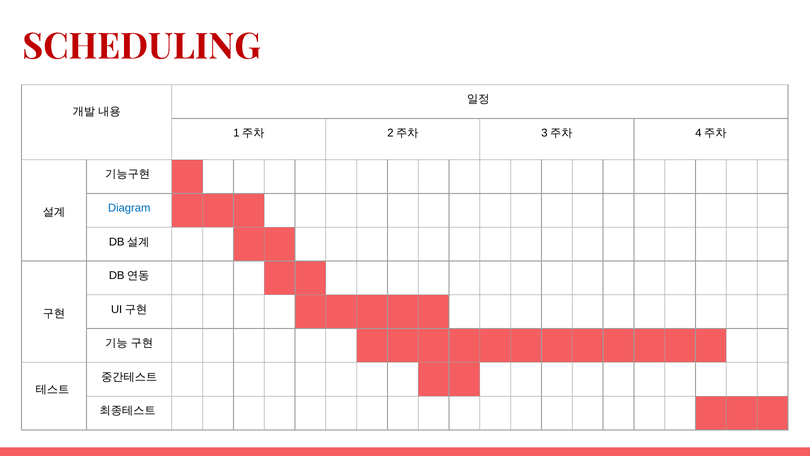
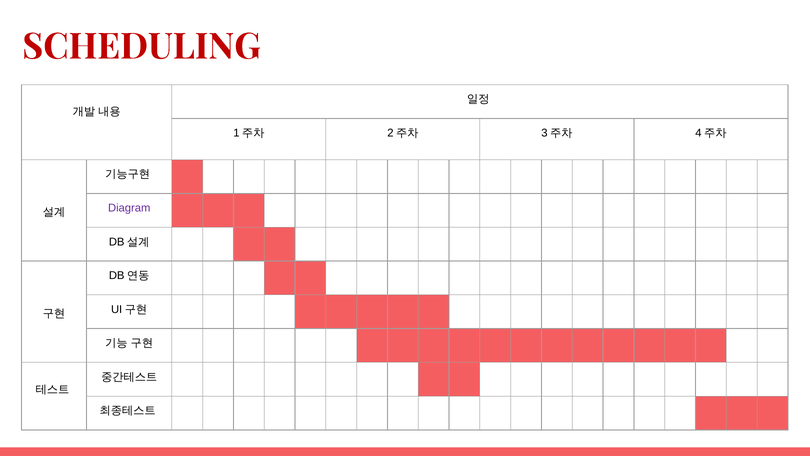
Diagram colour: blue -> purple
